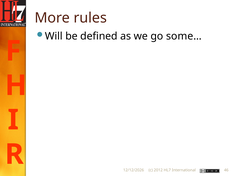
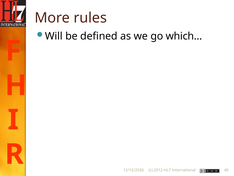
some…: some… -> which…
